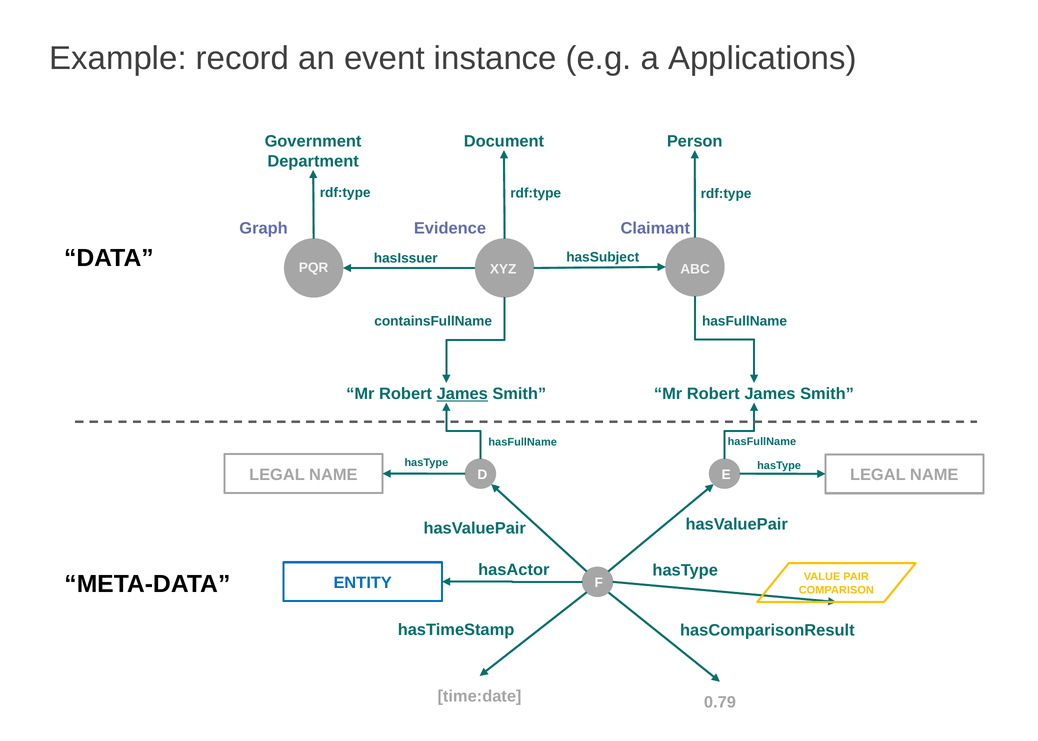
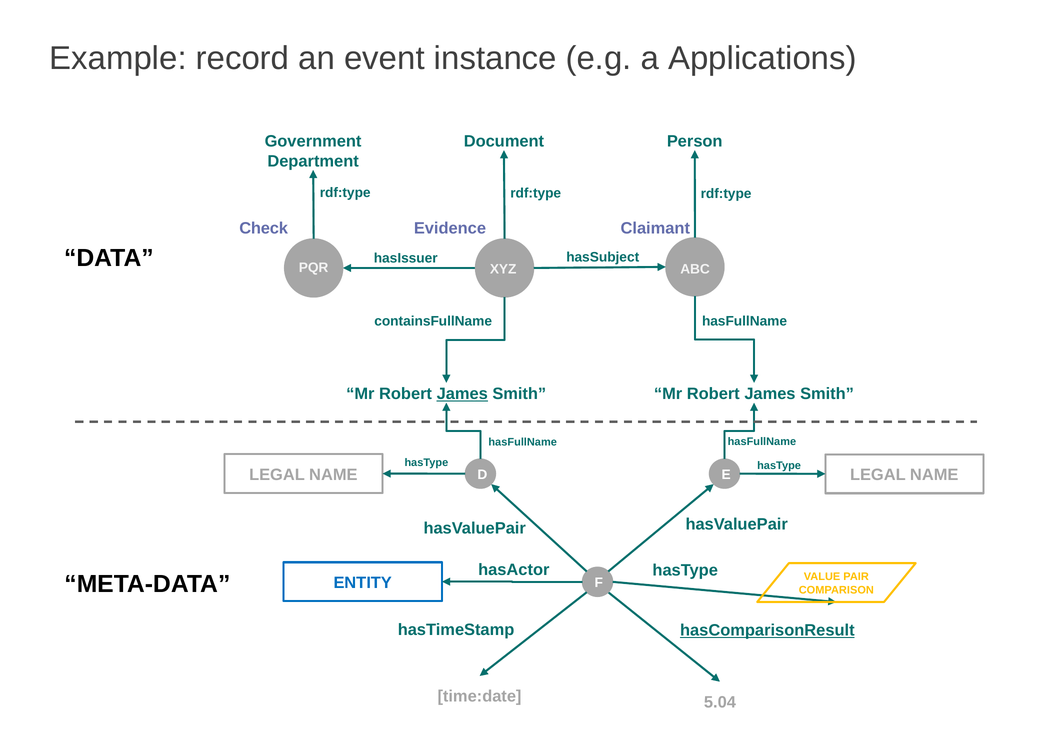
Graph: Graph -> Check
hasComparisonResult underline: none -> present
0.79: 0.79 -> 5.04
